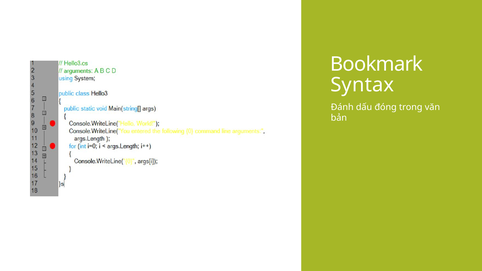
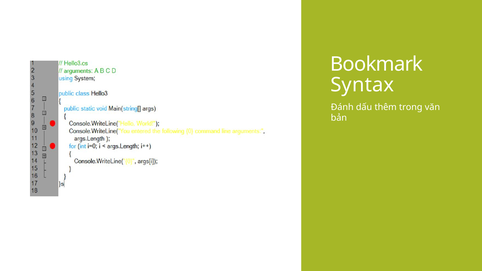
đóng: đóng -> thêm
